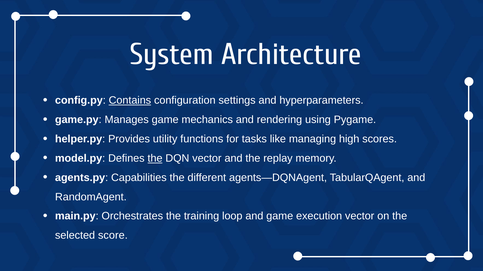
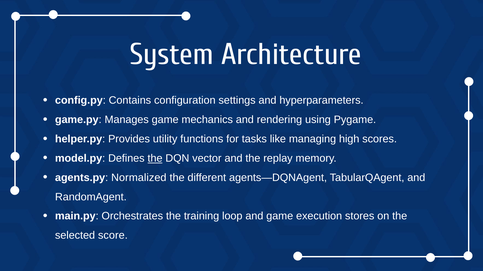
Contains underline: present -> none
Capabilities: Capabilities -> Normalized
execution vector: vector -> stores
